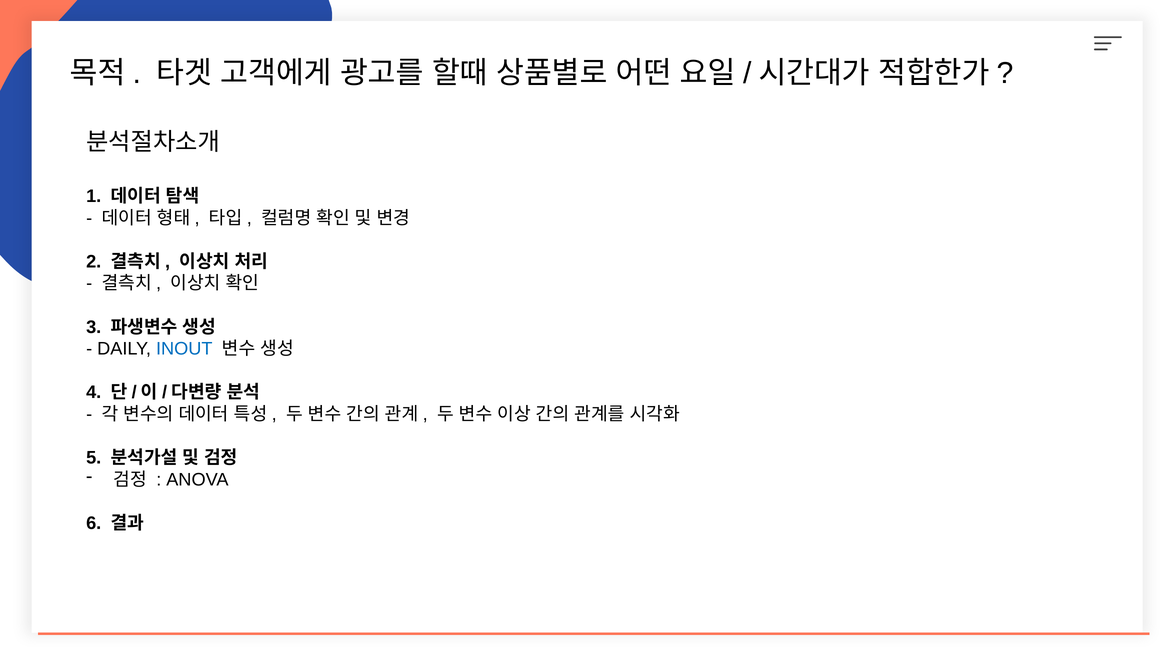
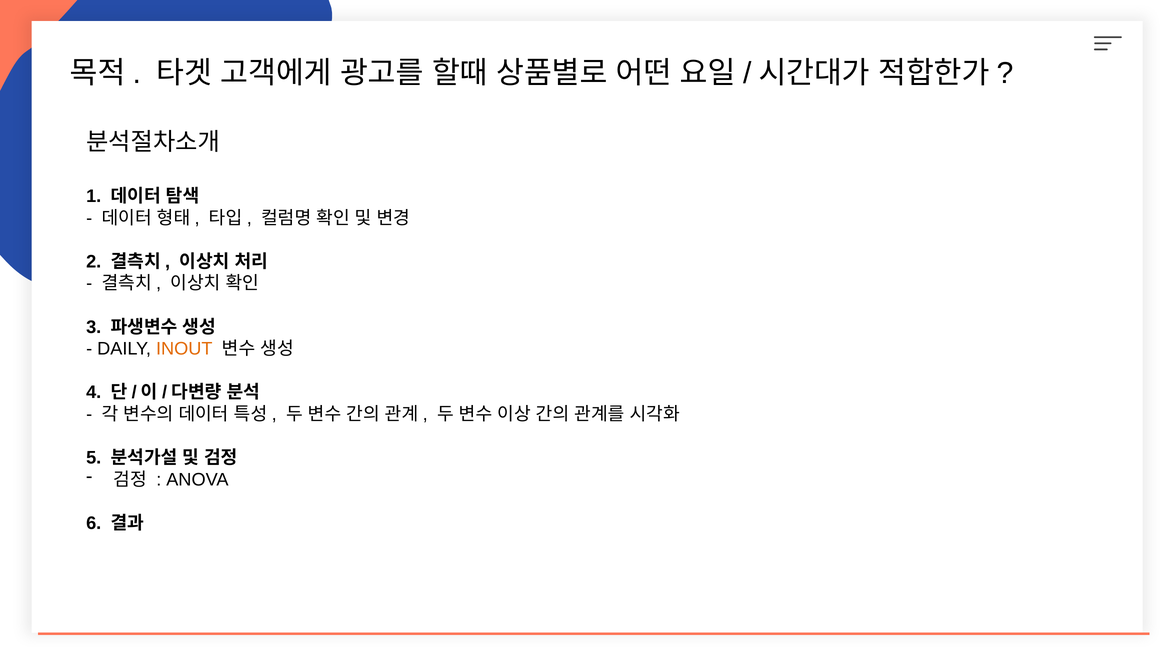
INOUT colour: blue -> orange
